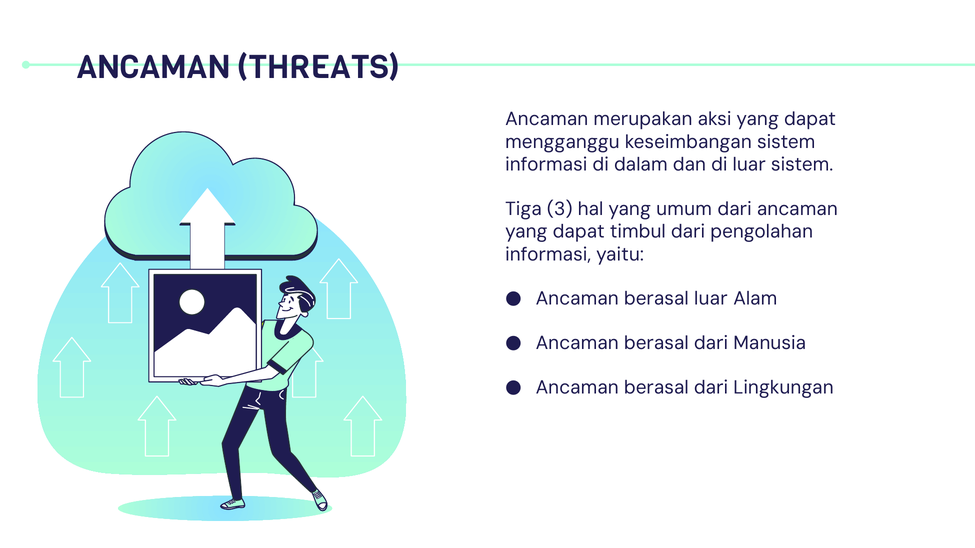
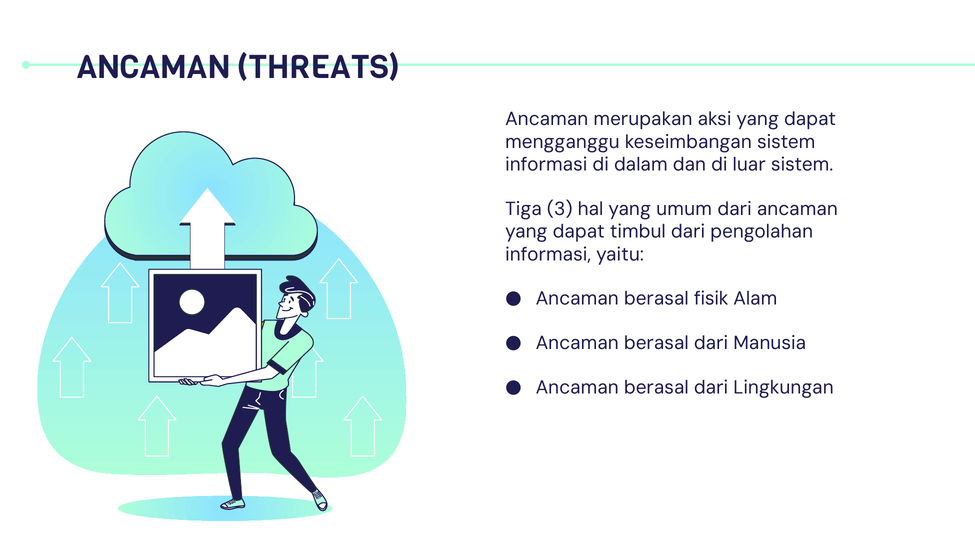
berasal luar: luar -> fisik
